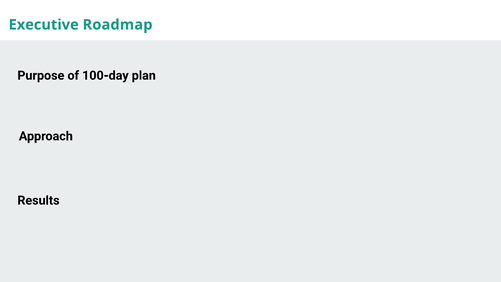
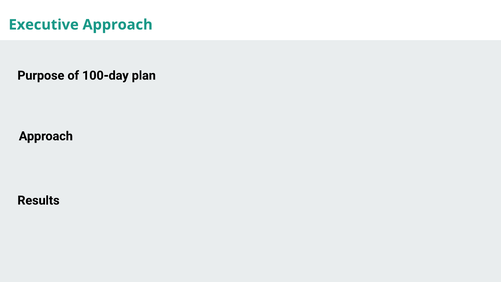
Executive Roadmap: Roadmap -> Approach
